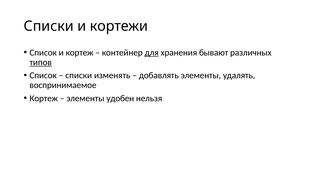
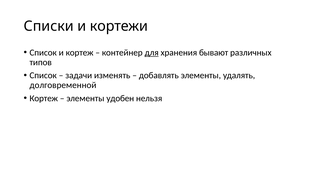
типов underline: present -> none
списки at (79, 75): списки -> задачи
воспринимаемое: воспринимаемое -> долговременной
